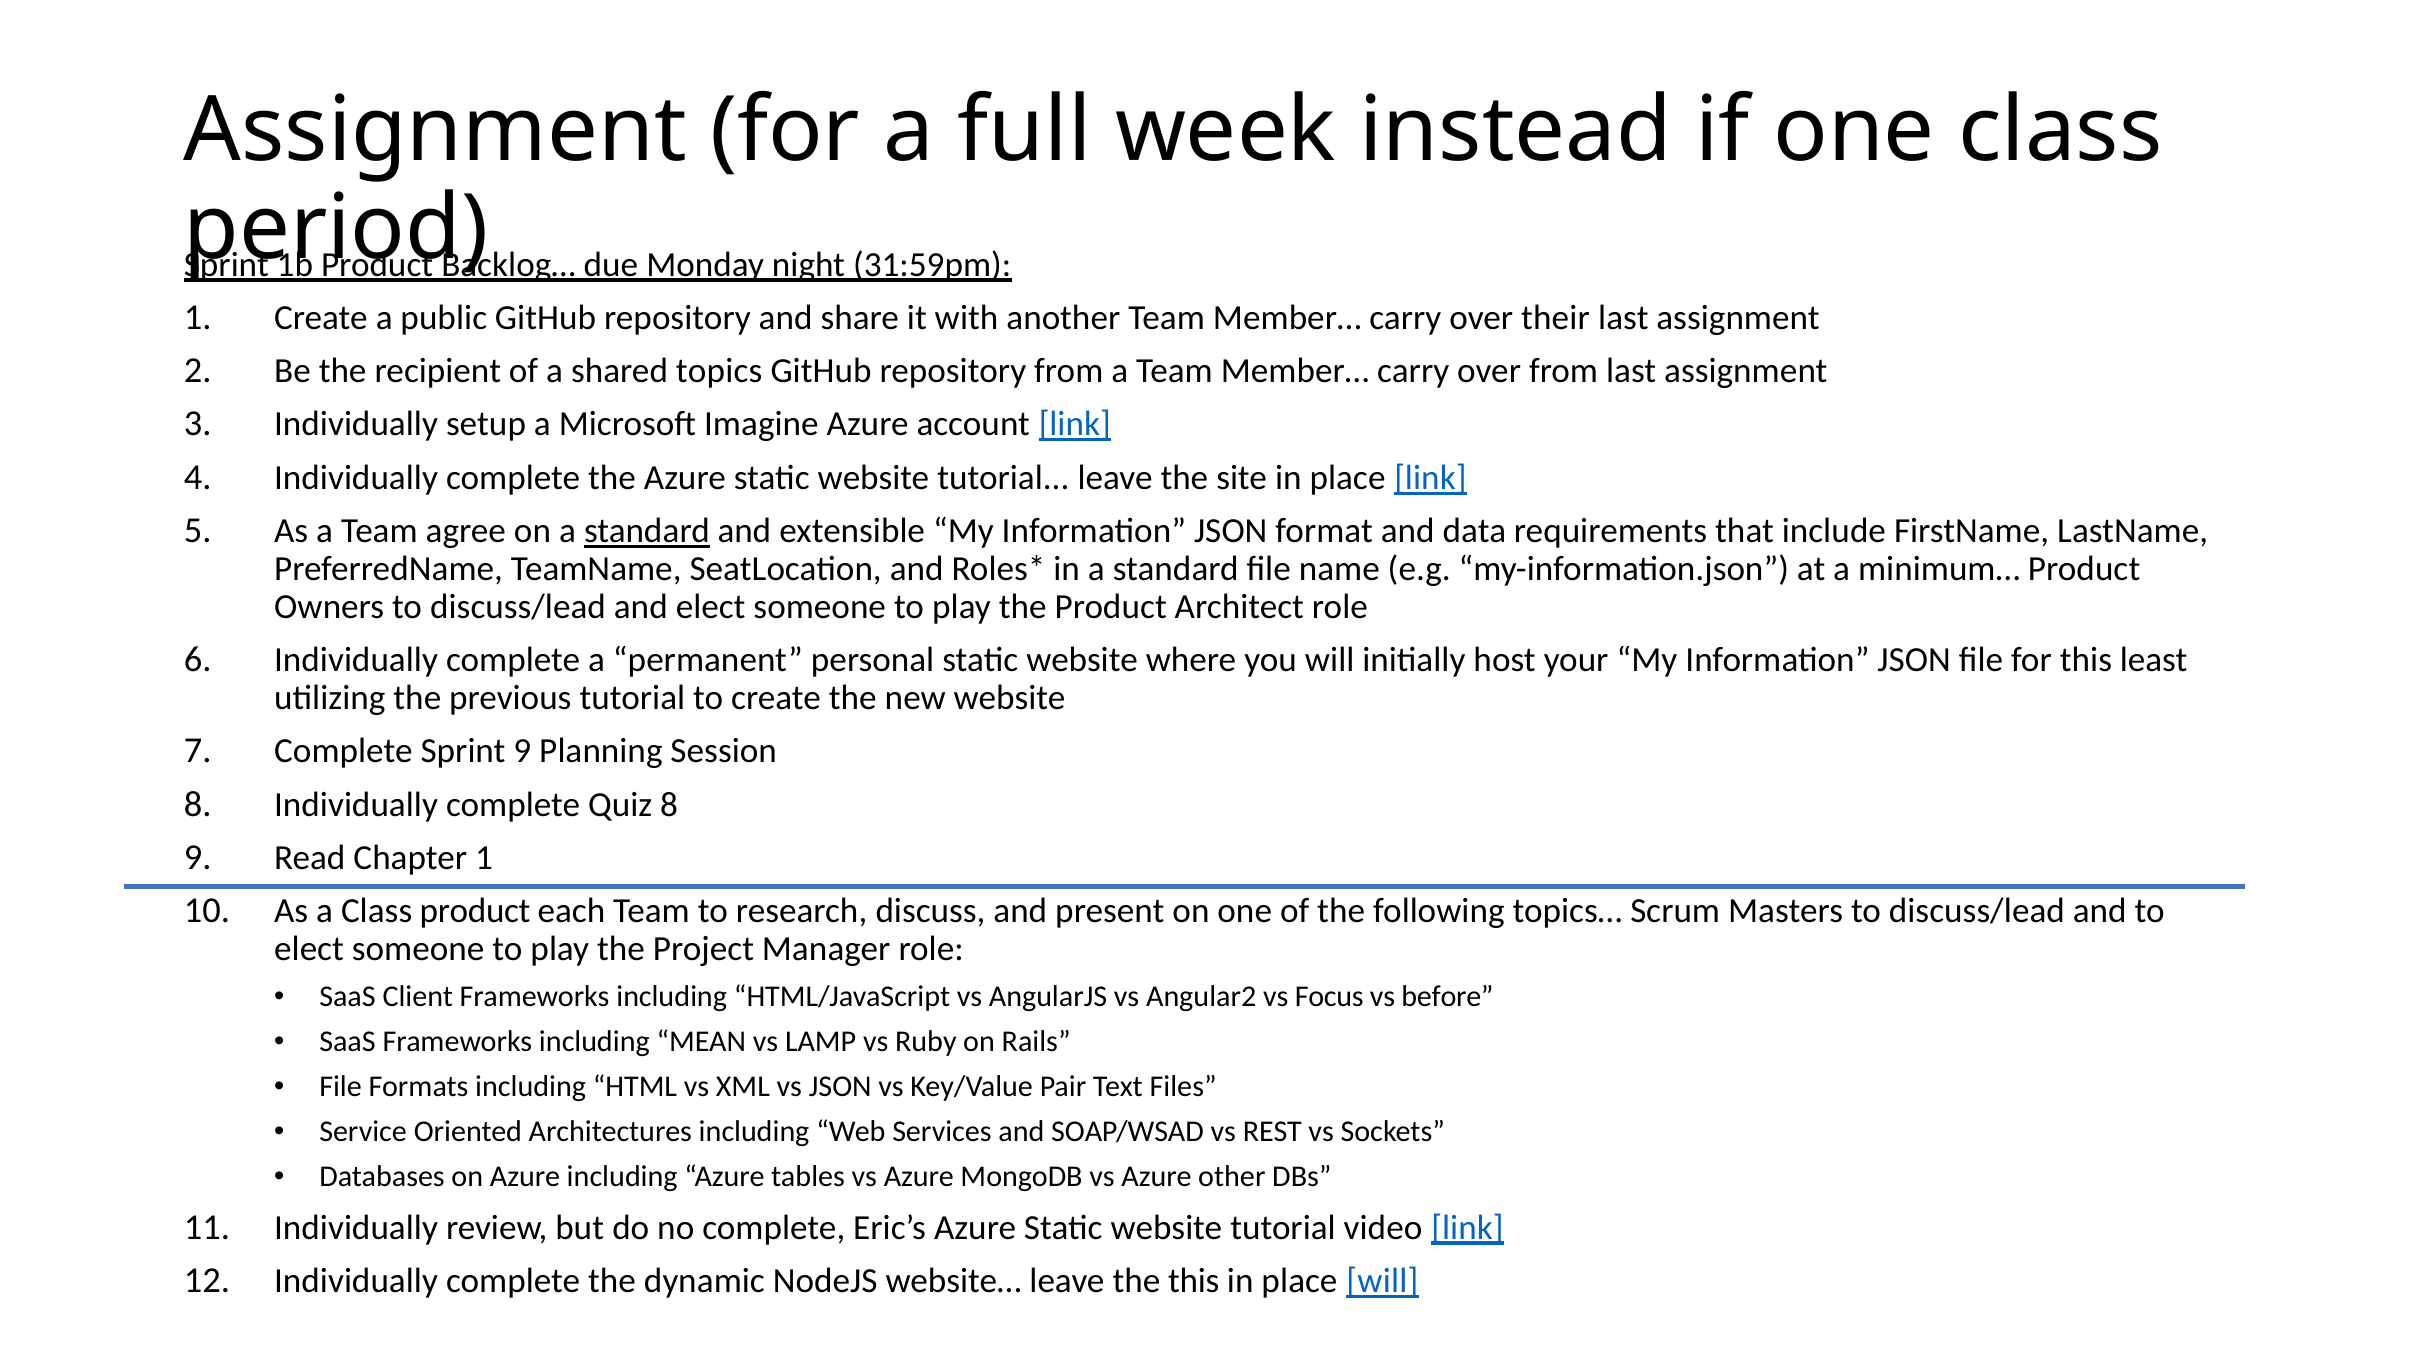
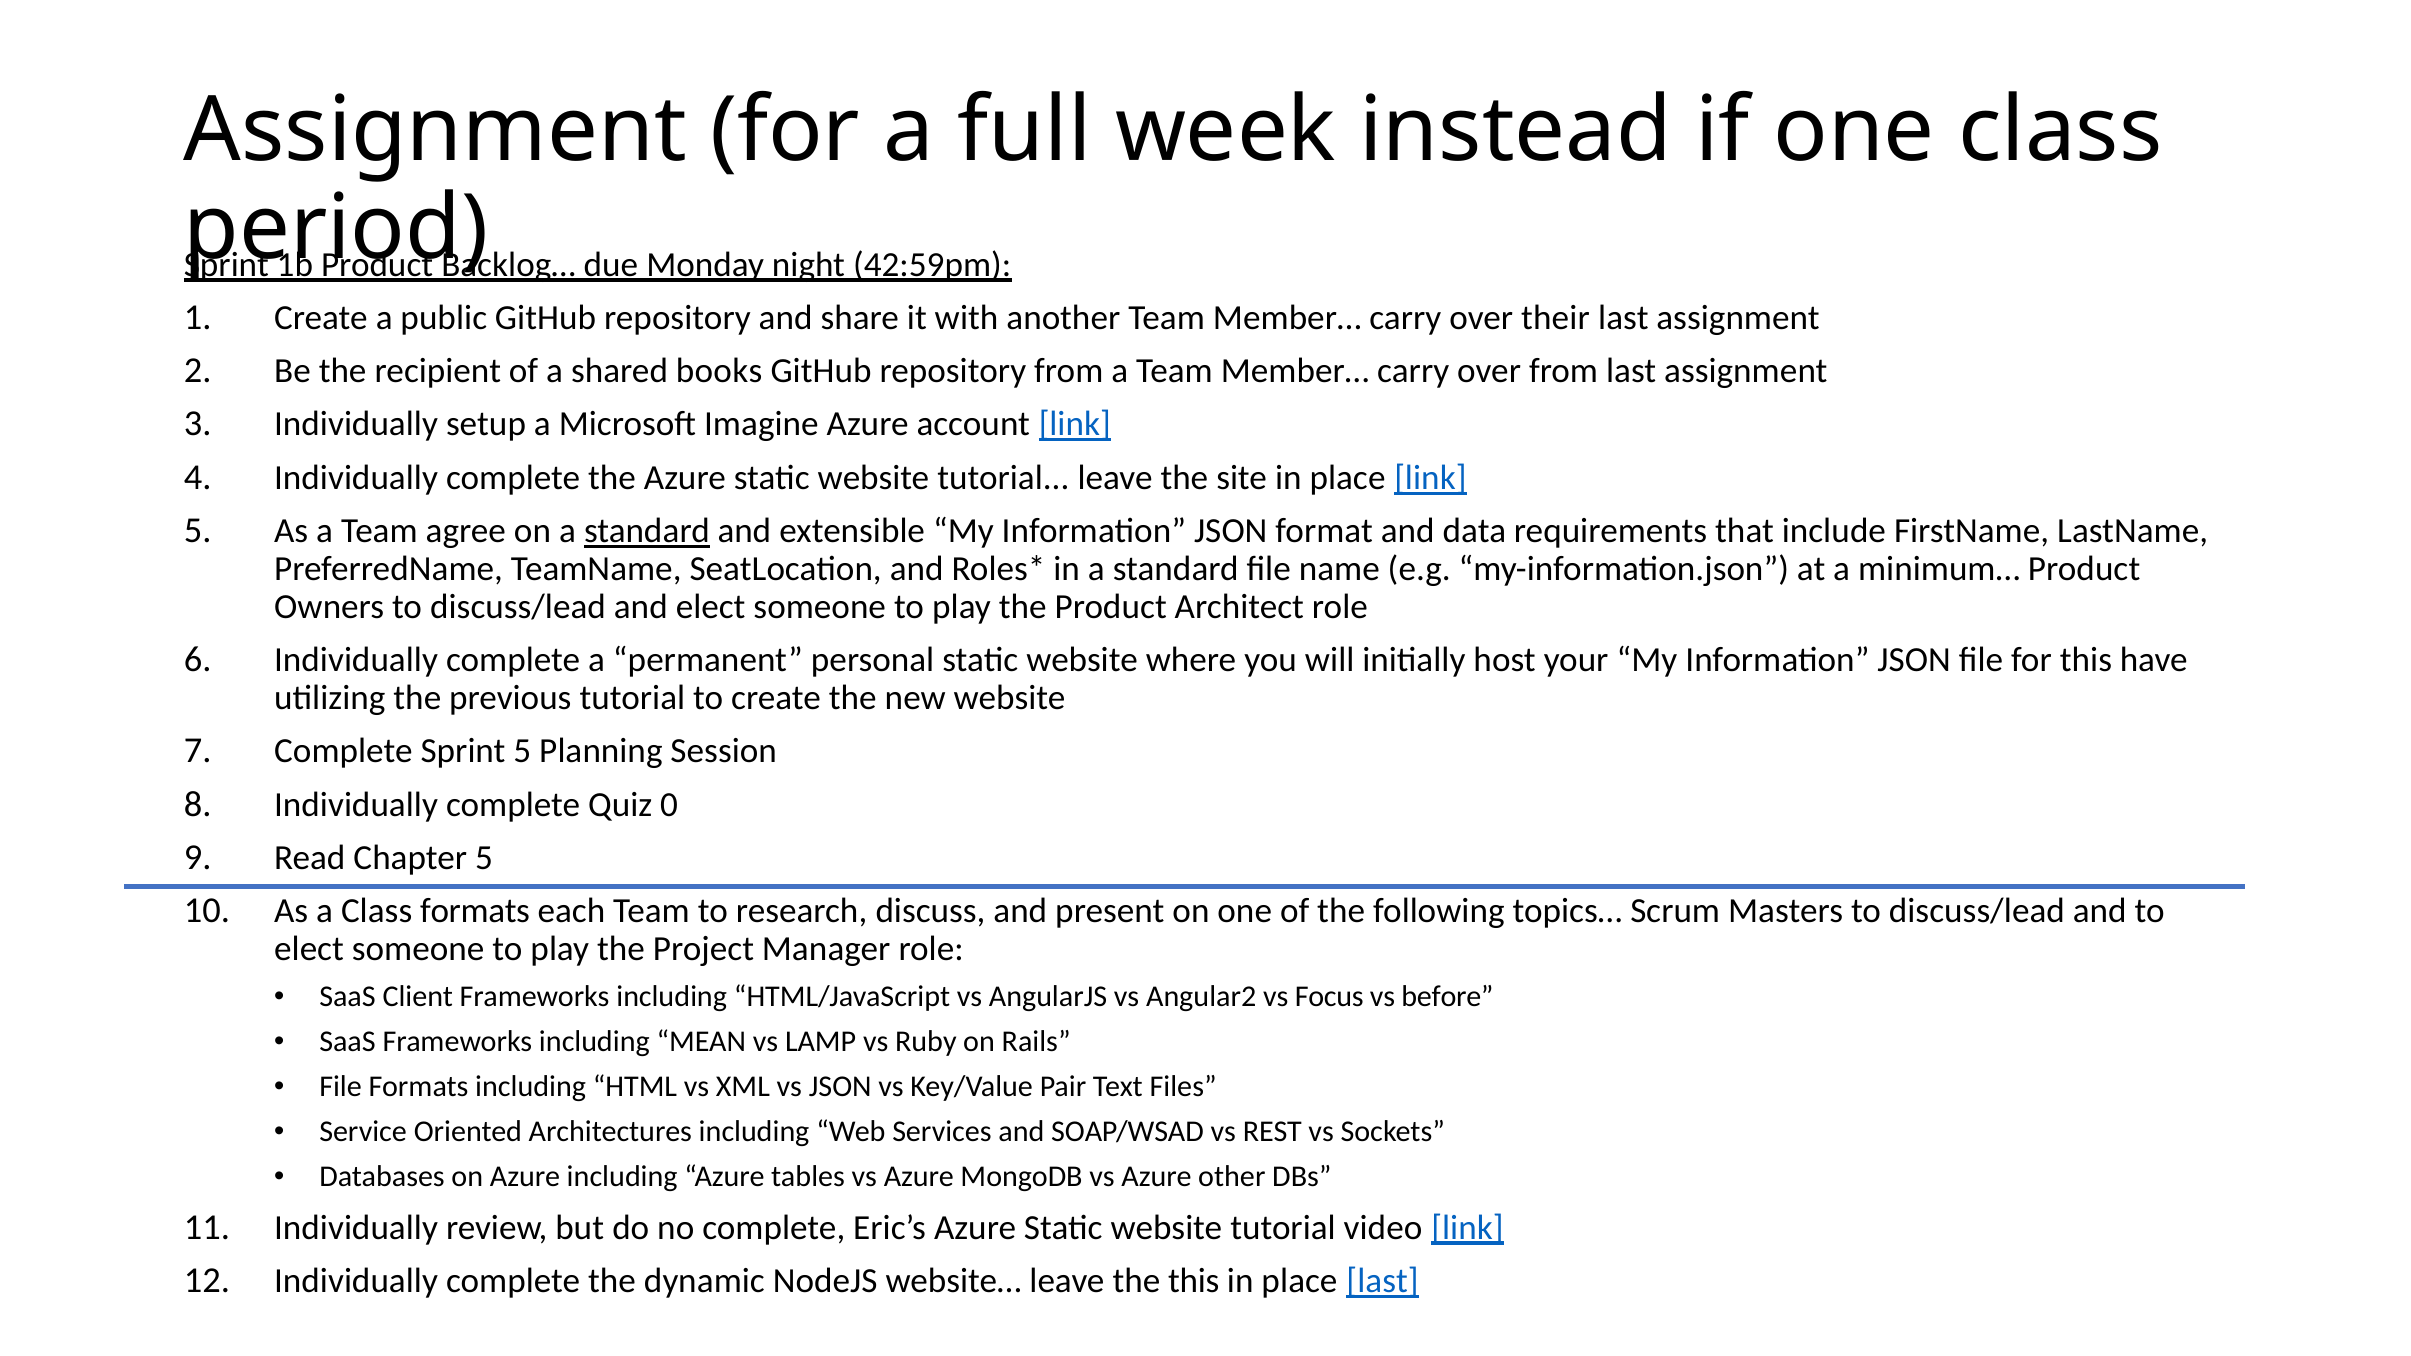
31:59pm: 31:59pm -> 42:59pm
topics: topics -> books
least: least -> have
Sprint 9: 9 -> 5
Quiz 8: 8 -> 0
Chapter 1: 1 -> 5
Class product: product -> formats
place will: will -> last
